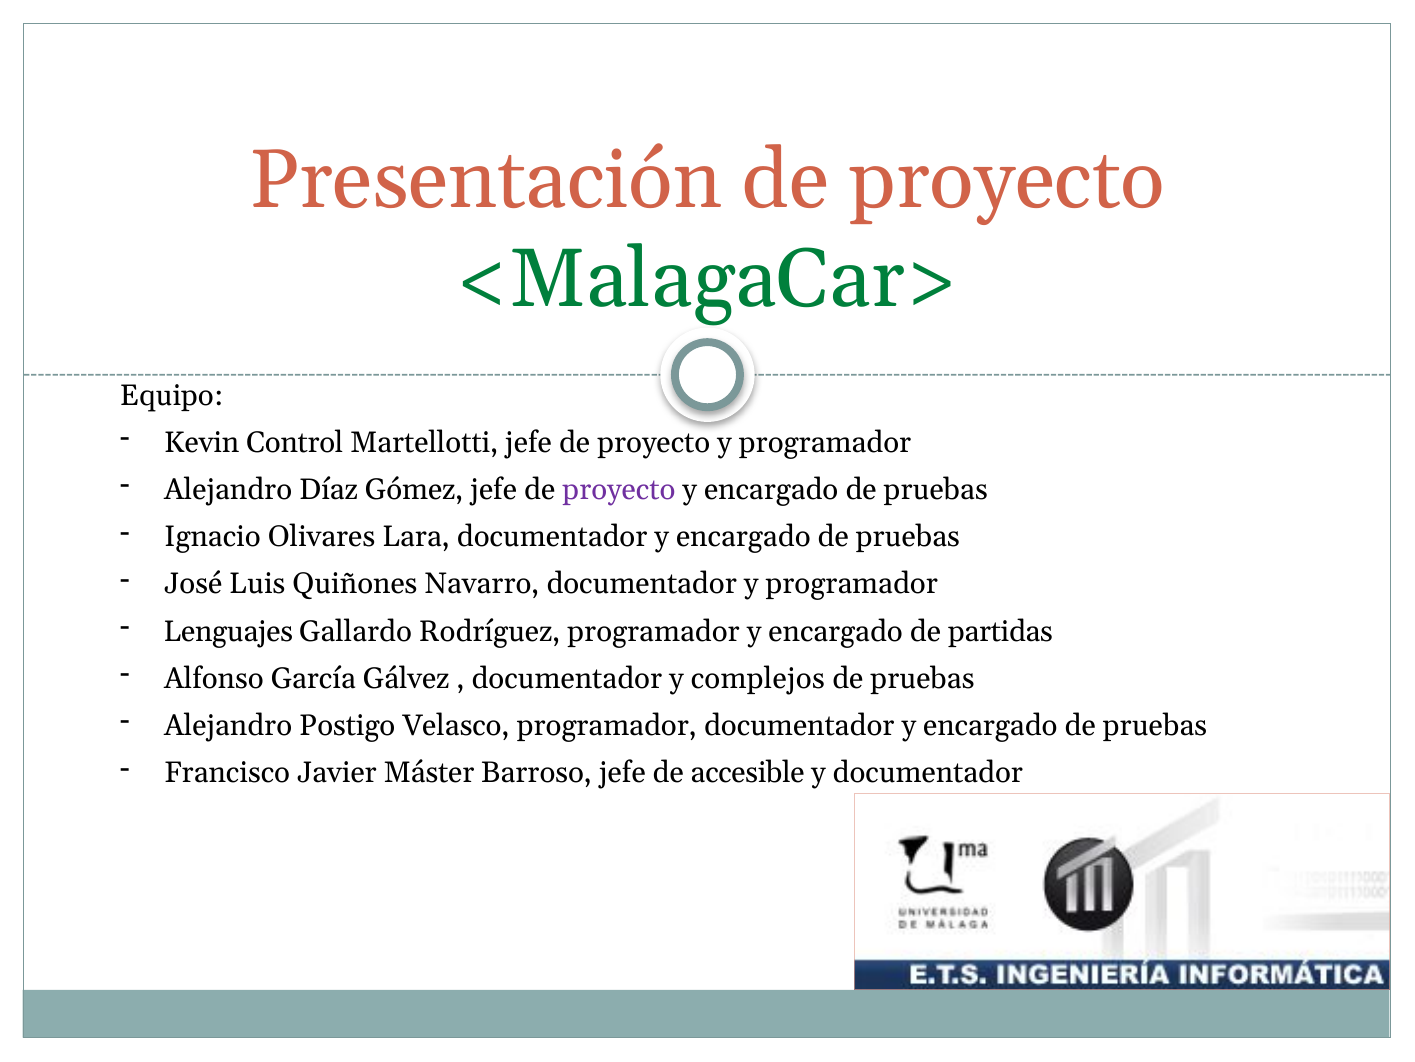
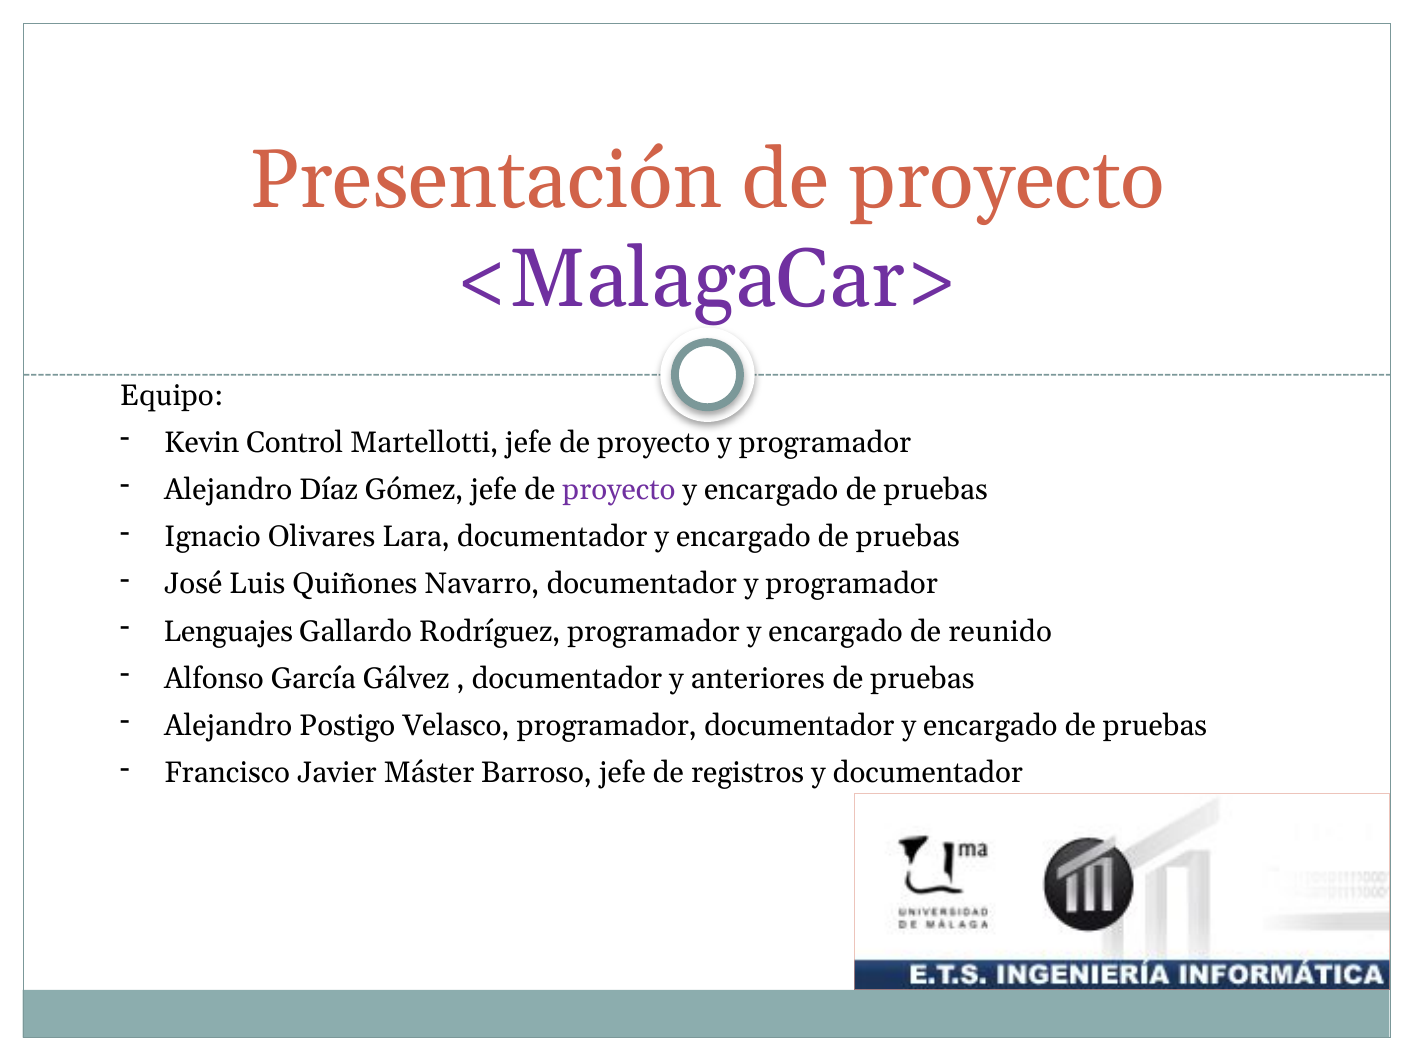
<MalagaCar> colour: green -> purple
partidas: partidas -> reunido
complejos: complejos -> anteriores
accesible: accesible -> registros
